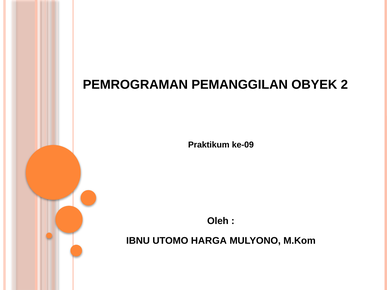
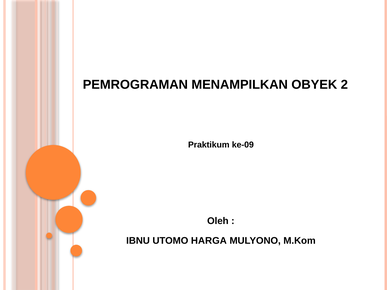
PEMANGGILAN: PEMANGGILAN -> MENAMPILKAN
